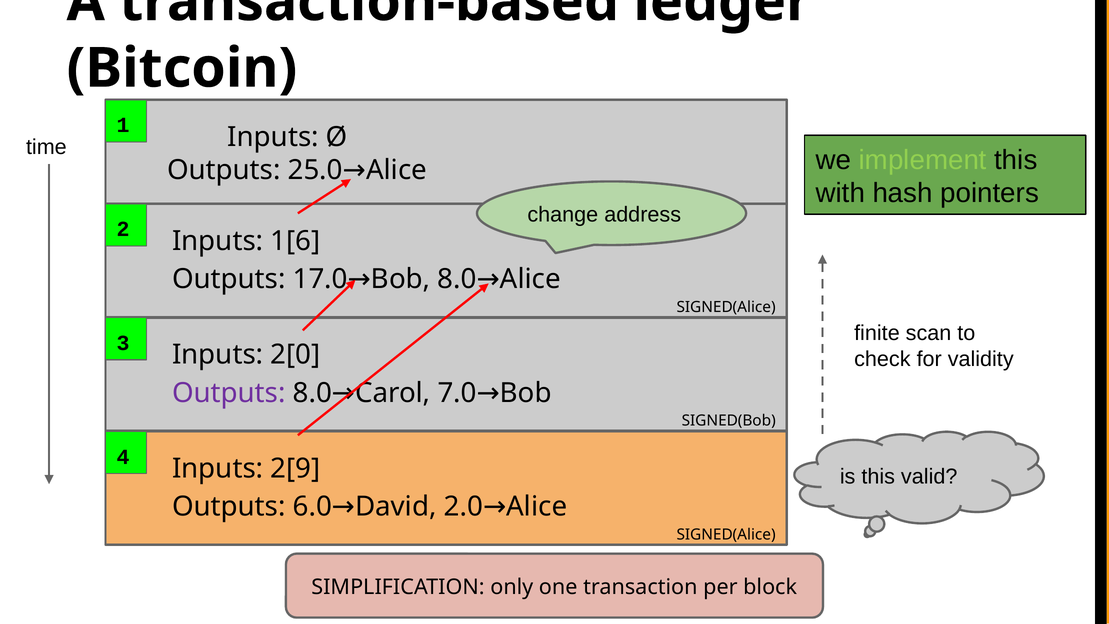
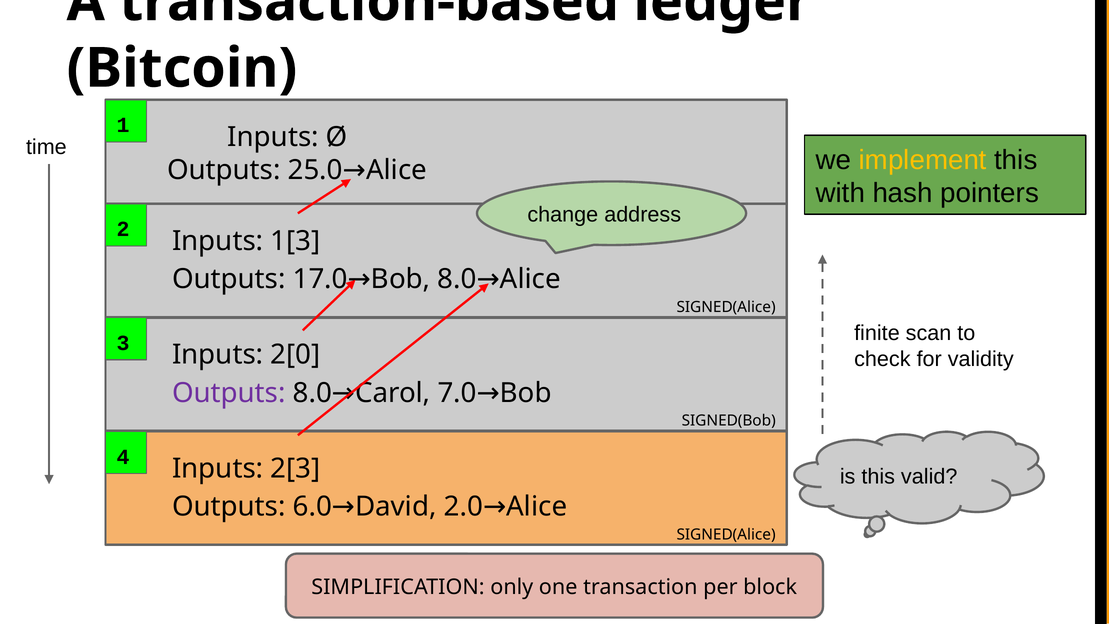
implement colour: light green -> yellow
1[6: 1[6 -> 1[3
2[9: 2[9 -> 2[3
